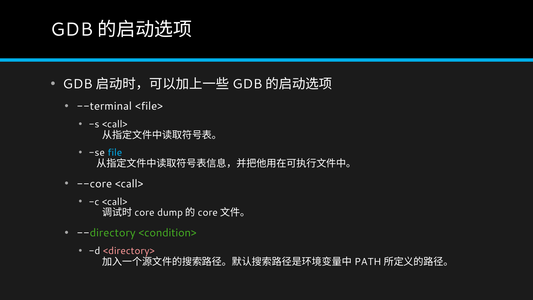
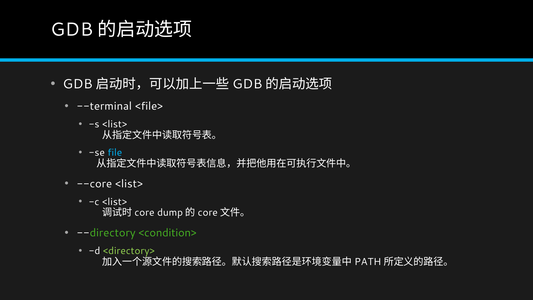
s <call>: <call> -> <list>
--core <call>: <call> -> <list>
c <call>: <call> -> <list>
<directory> colour: pink -> light green
